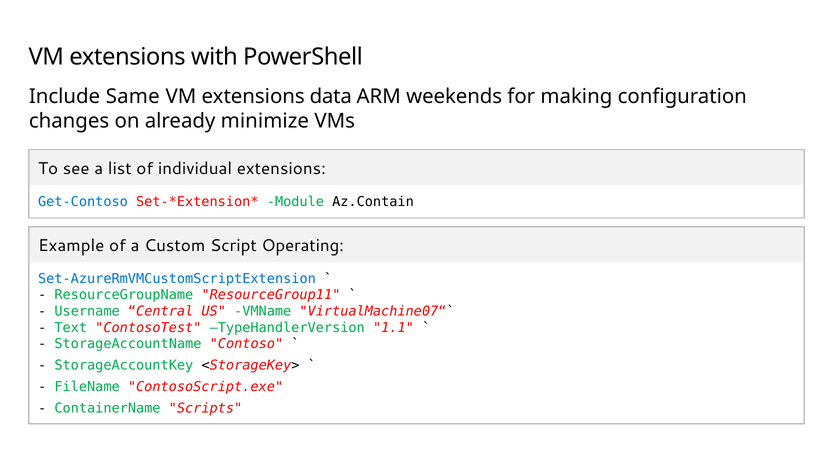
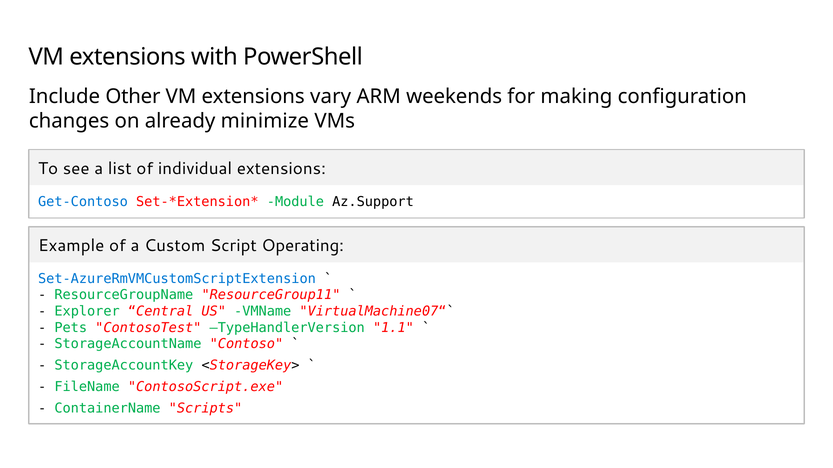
Same: Same -> Other
data: data -> vary
Az.Contain: Az.Contain -> Az.Support
Username: Username -> Explorer
Text: Text -> Pets
